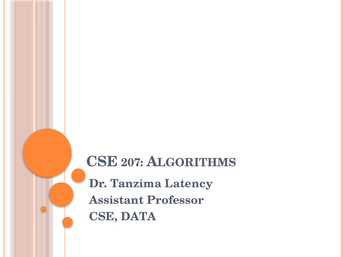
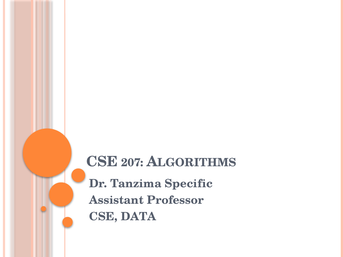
Latency: Latency -> Specific
